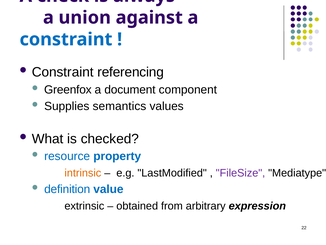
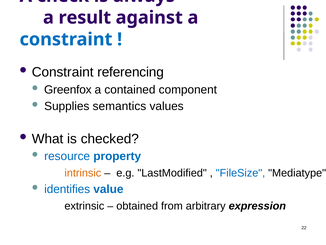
union: union -> result
document: document -> contained
FileSize colour: purple -> blue
definition: definition -> identifies
